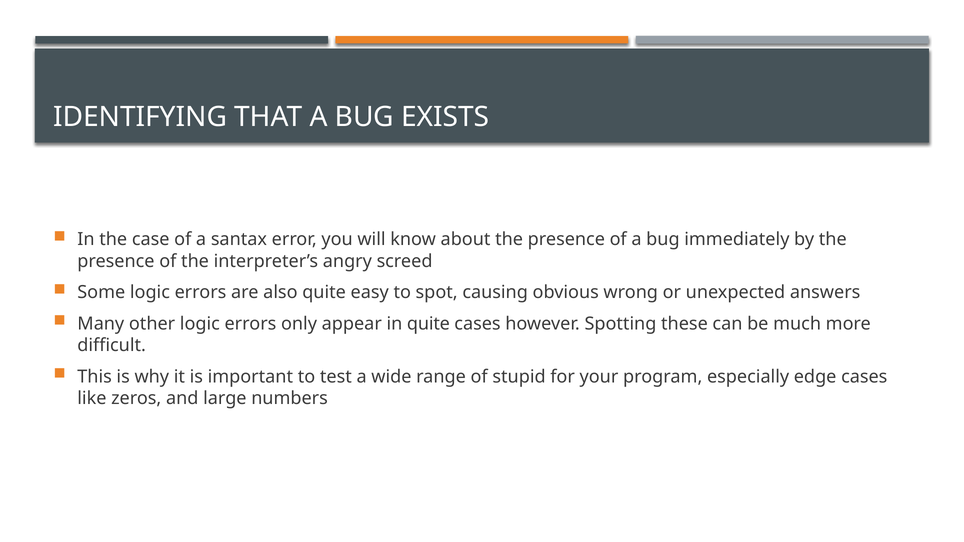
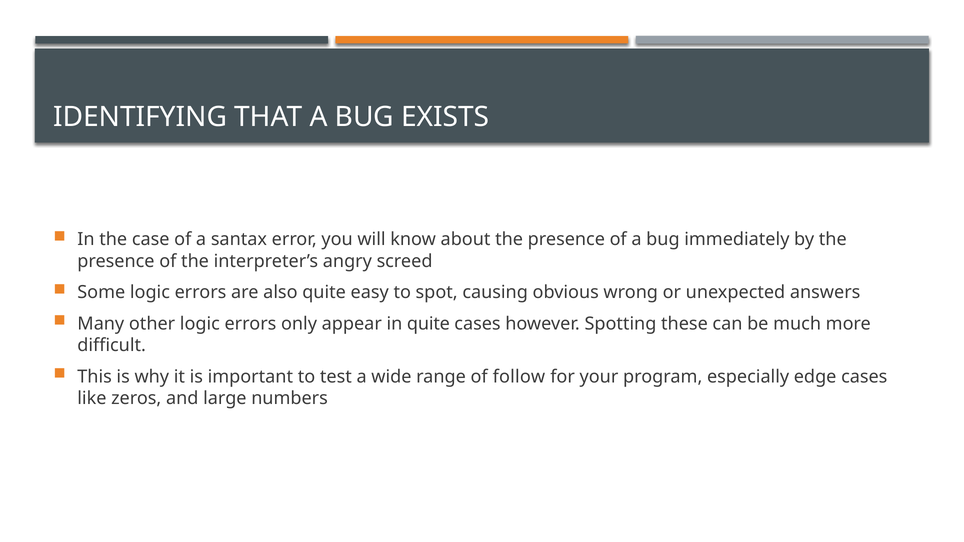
stupid: stupid -> follow
